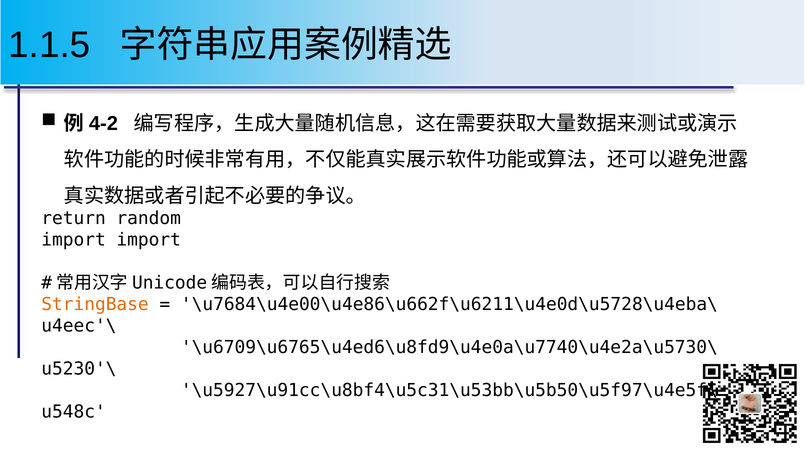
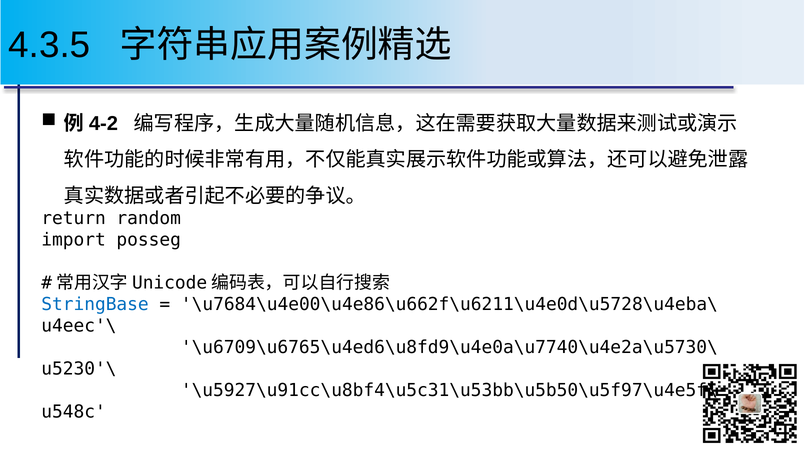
1.1.5: 1.1.5 -> 4.3.5
import import: import -> posseg
StringBase colour: orange -> blue
